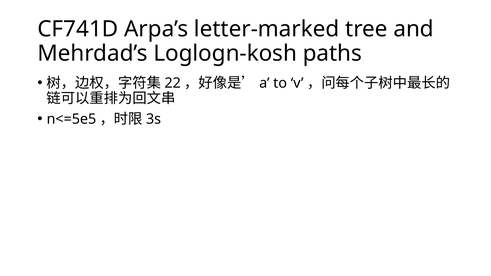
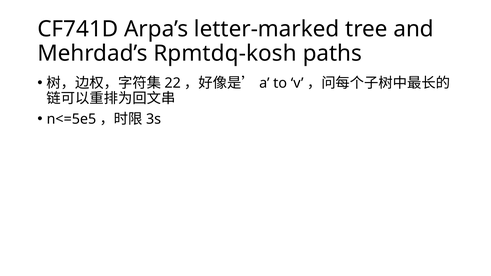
Loglogn-kosh: Loglogn-kosh -> Rpmtdq-kosh
